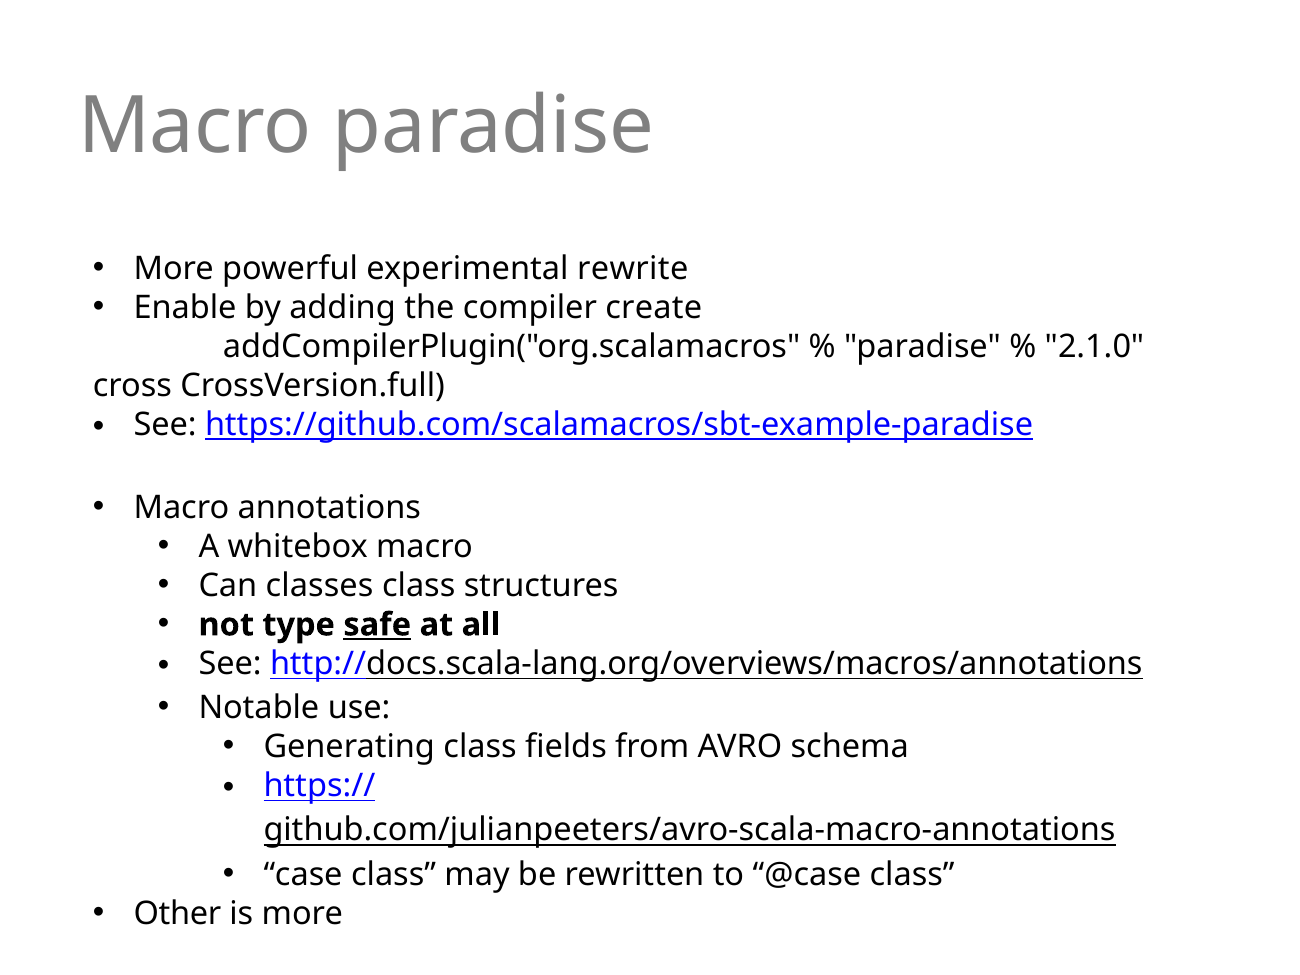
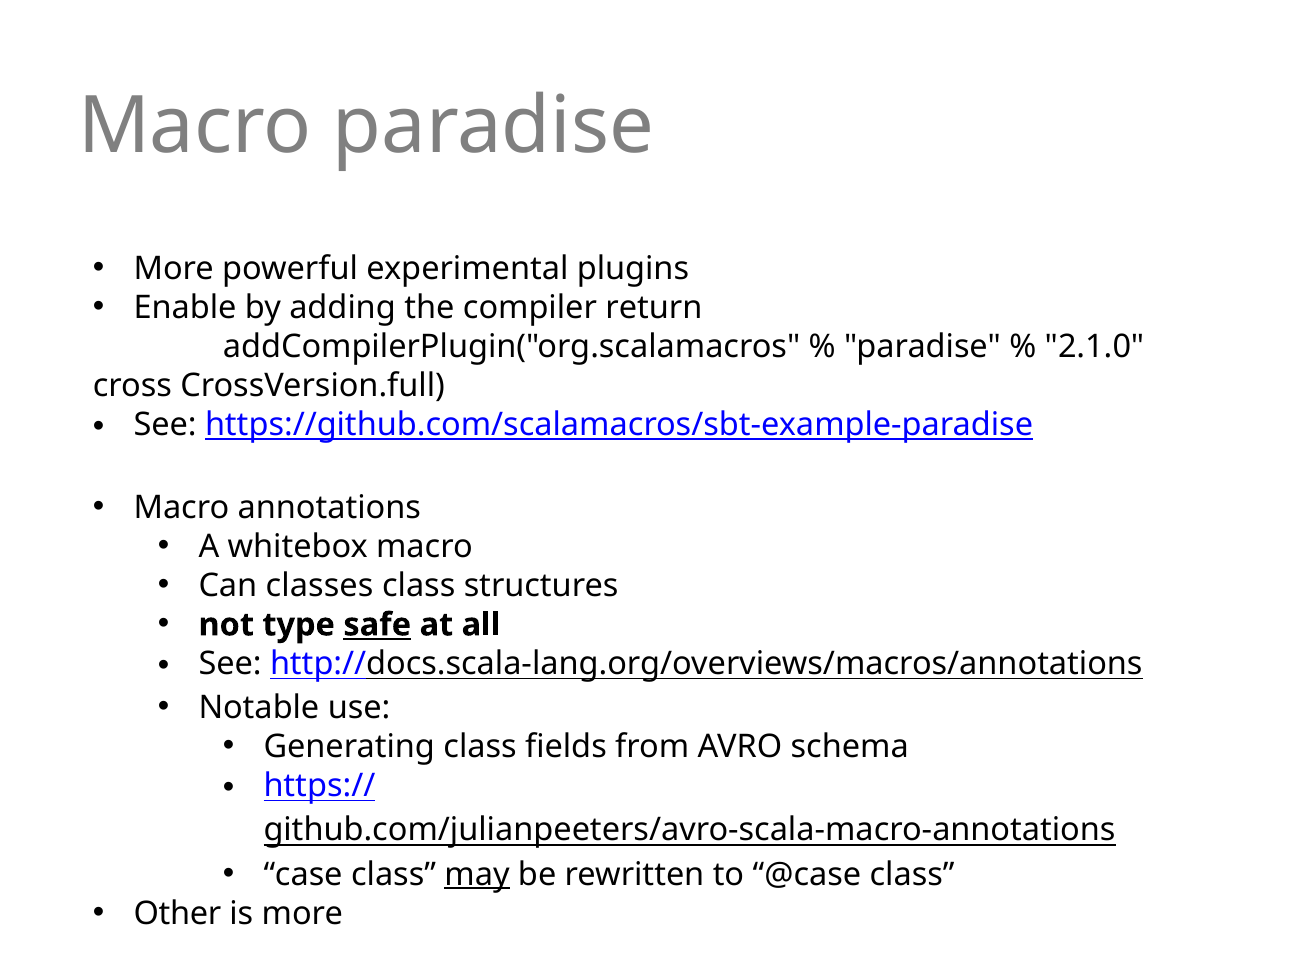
rewrite: rewrite -> plugins
create: create -> return
may underline: none -> present
